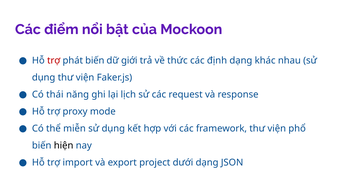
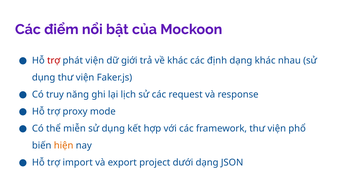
phát biến: biến -> viện
về thức: thức -> khác
thái: thái -> truy
hiện colour: black -> orange
